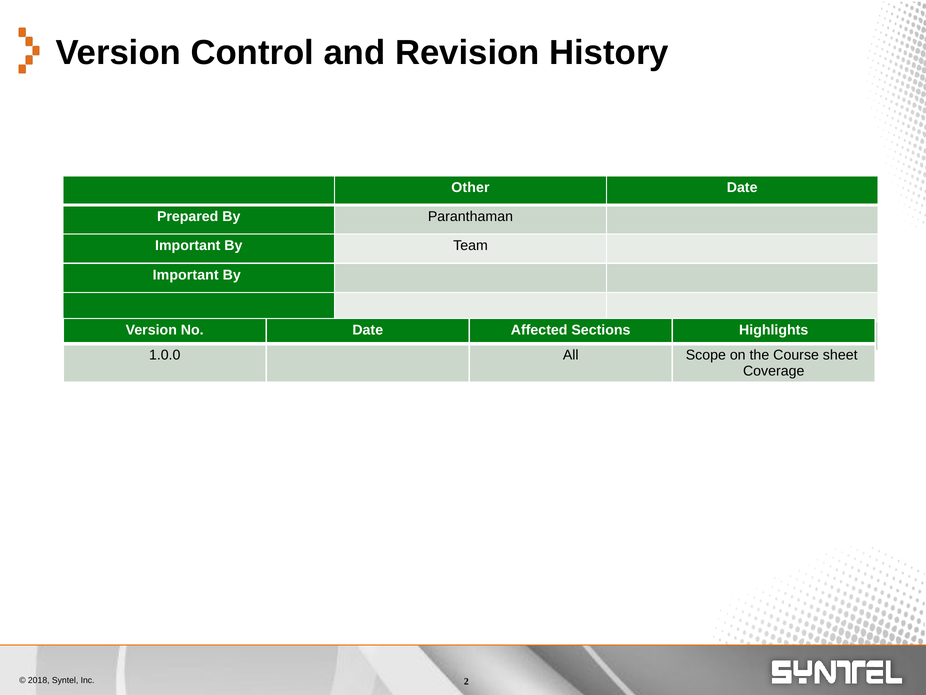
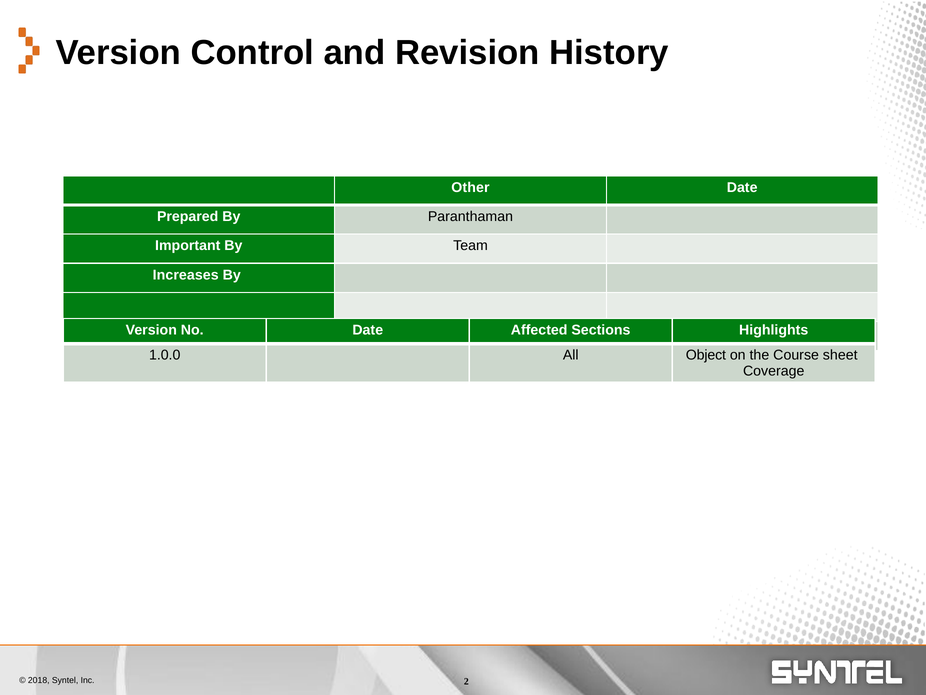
Important at (186, 275): Important -> Increases
Scope: Scope -> Object
